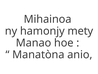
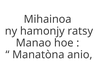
mety: mety -> ratsy
